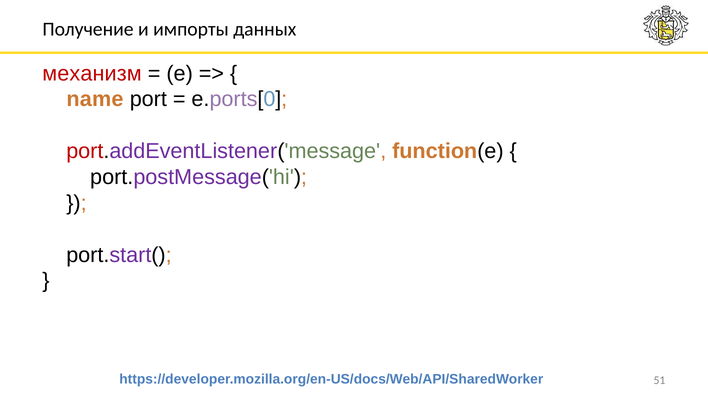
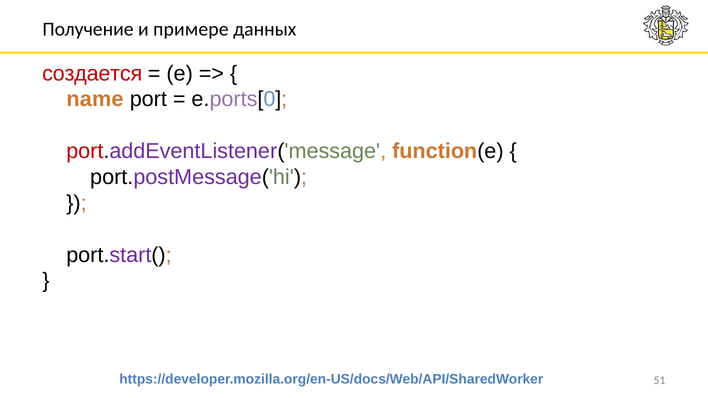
импорты: импорты -> примере
механизм: механизм -> создается
